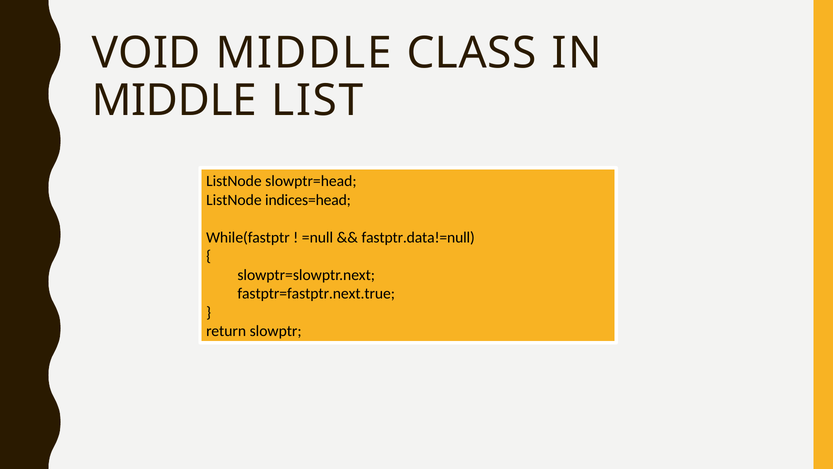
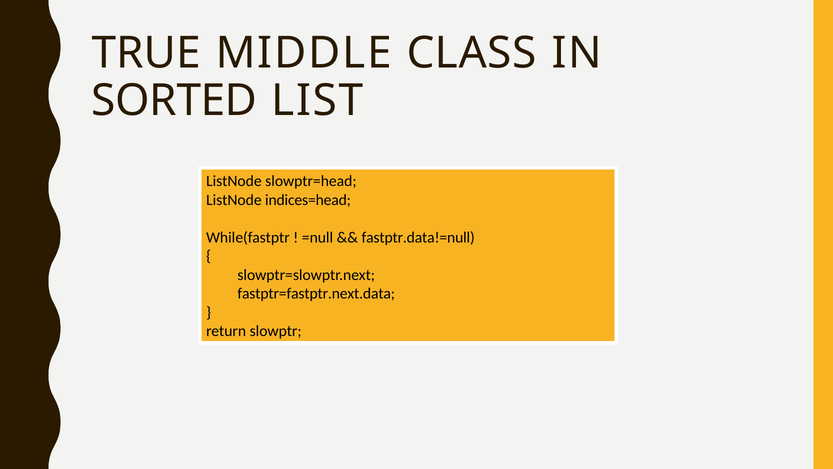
VOID: VOID -> TRUE
MIDDLE at (174, 101): MIDDLE -> SORTED
fastptr=fastptr.next.true: fastptr=fastptr.next.true -> fastptr=fastptr.next.data
